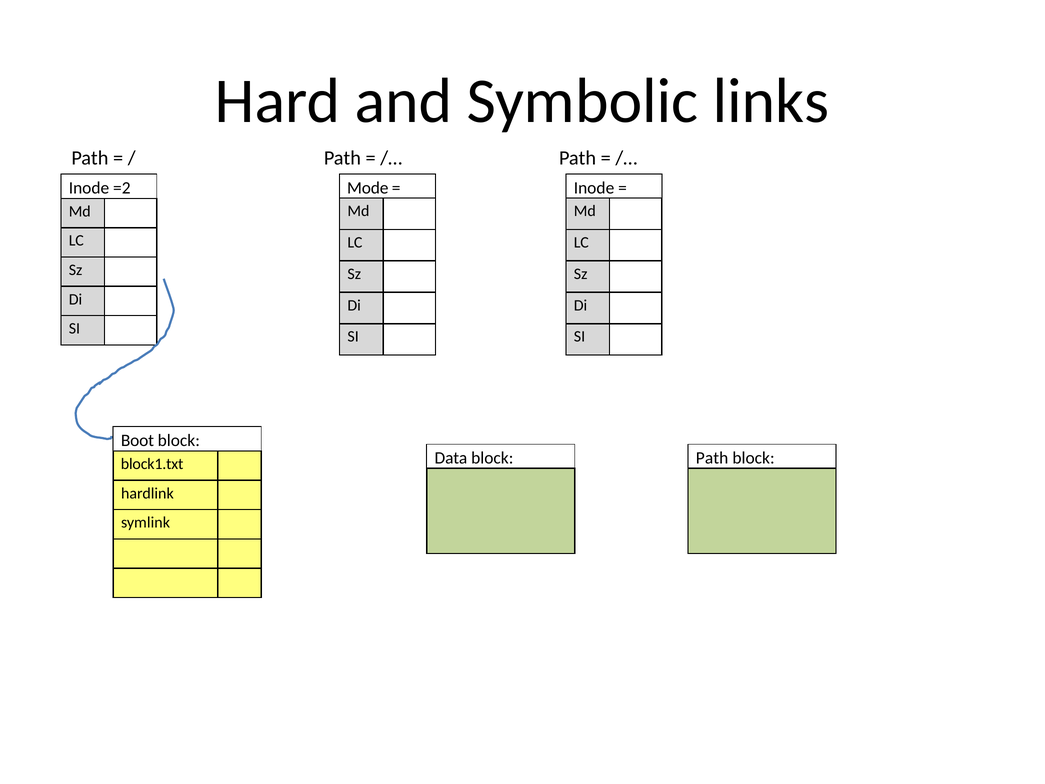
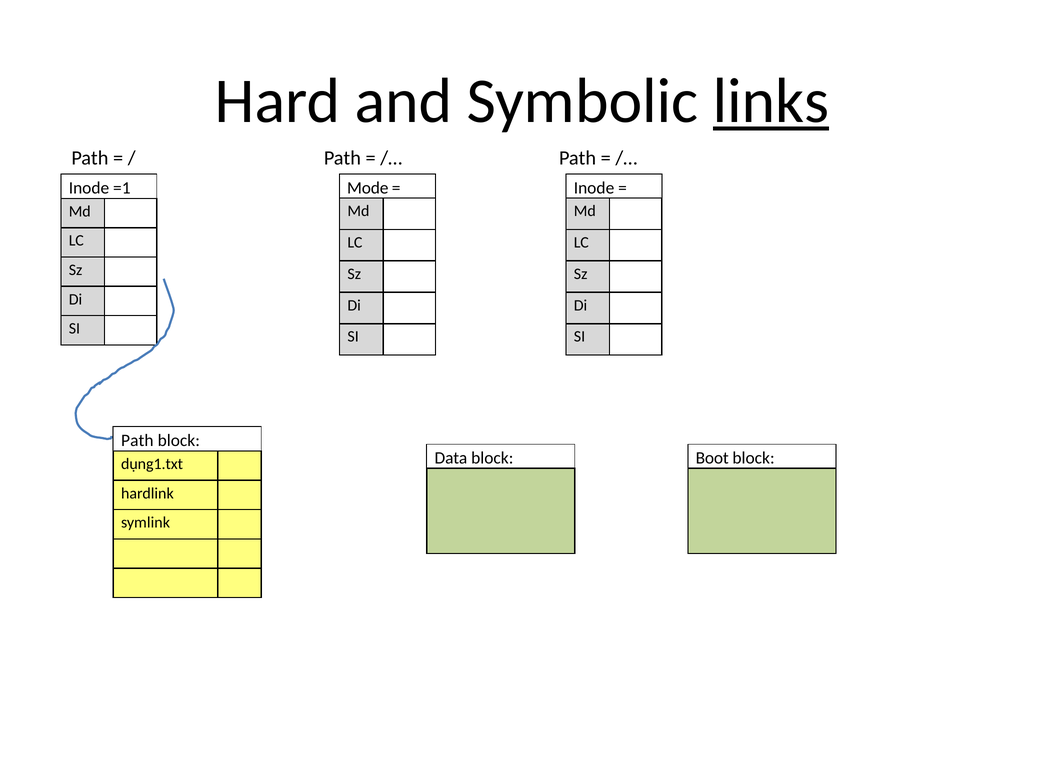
links underline: none -> present
=2: =2 -> =1
Boot at (137, 440): Boot -> Path
block Path: Path -> Boot
block1.txt: block1.txt -> dụng1.txt
